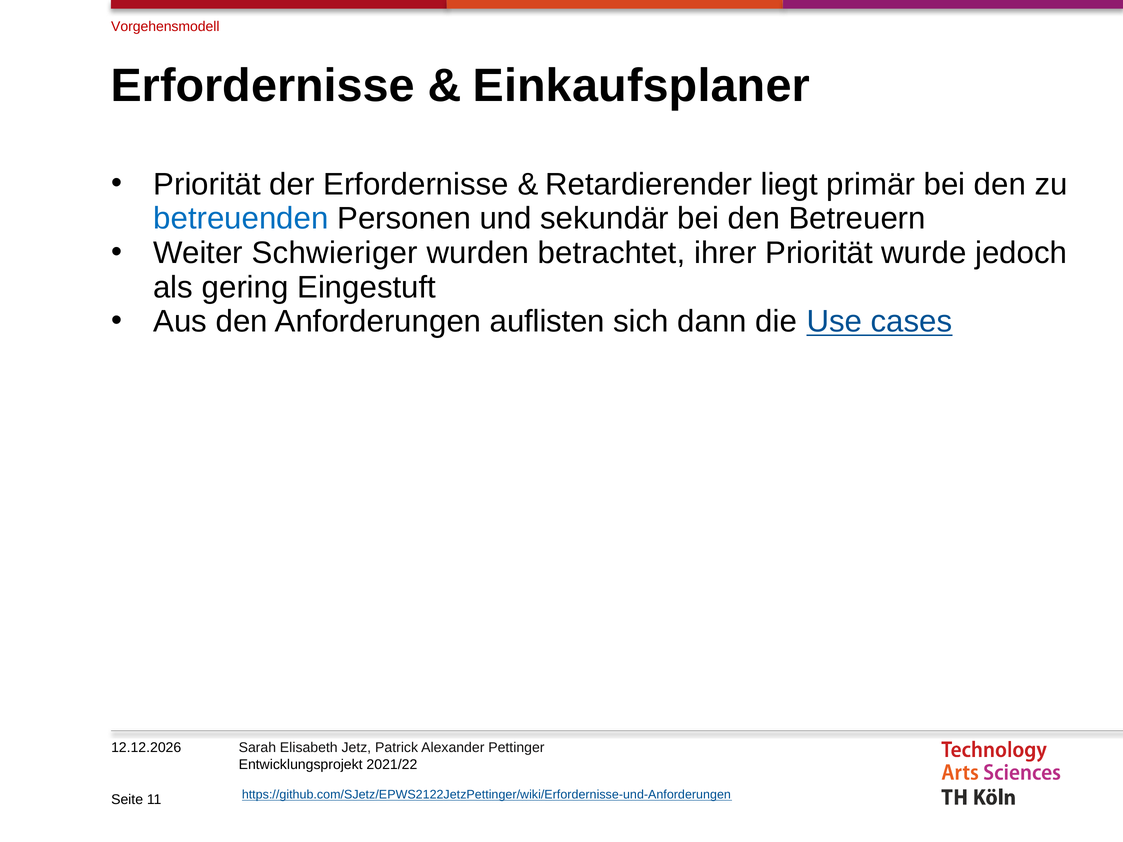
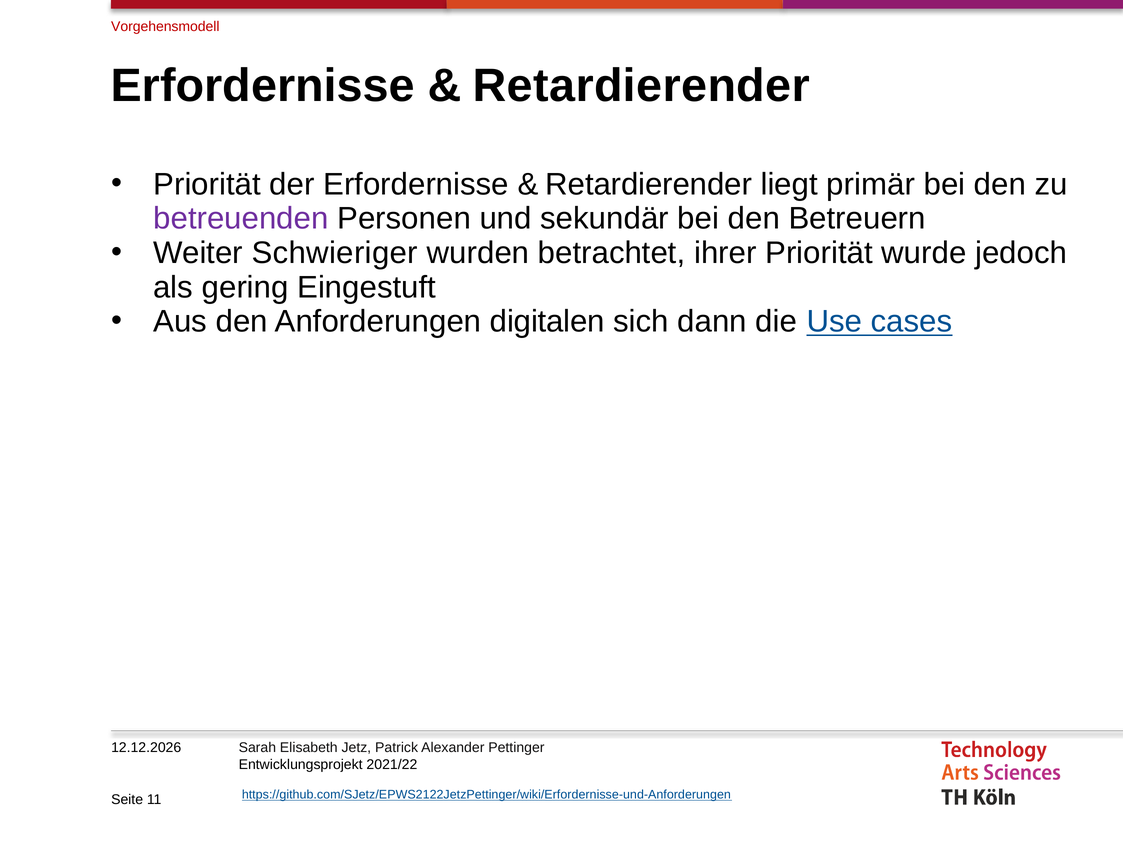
Einkaufsplaner at (641, 86): Einkaufsplaner -> Retardierender
betreuenden colour: blue -> purple
auflisten: auflisten -> digitalen
